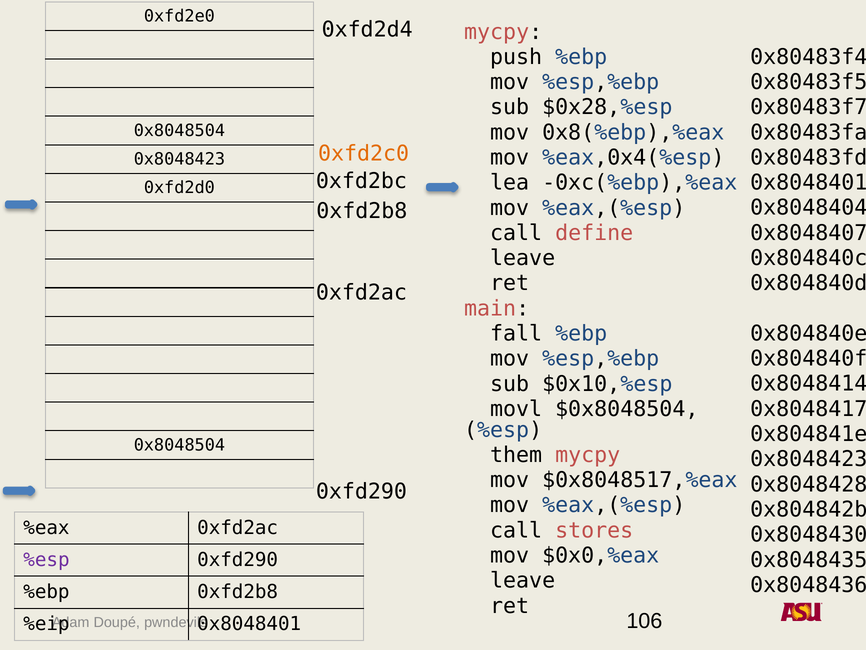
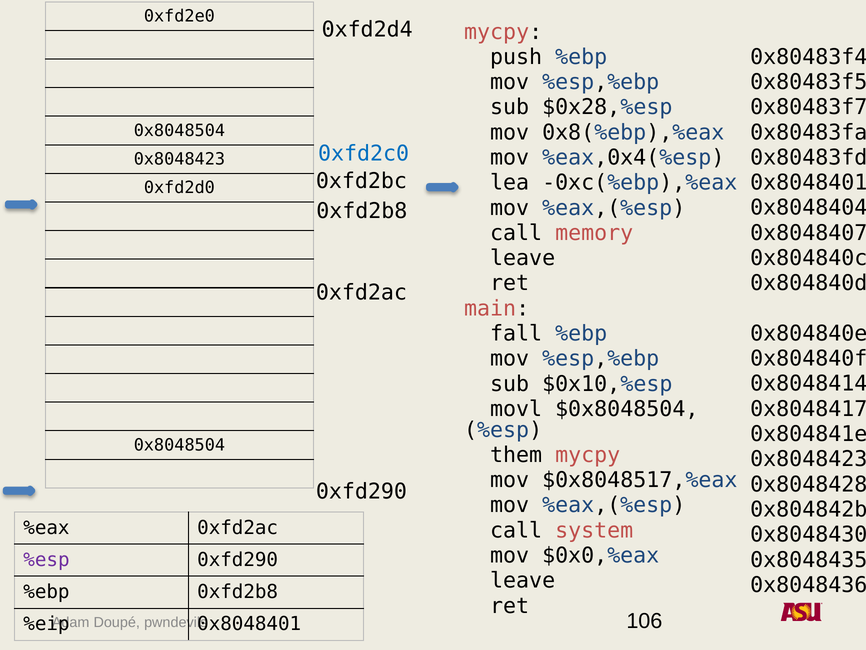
0xfd2c0 colour: orange -> blue
define: define -> memory
stores: stores -> system
